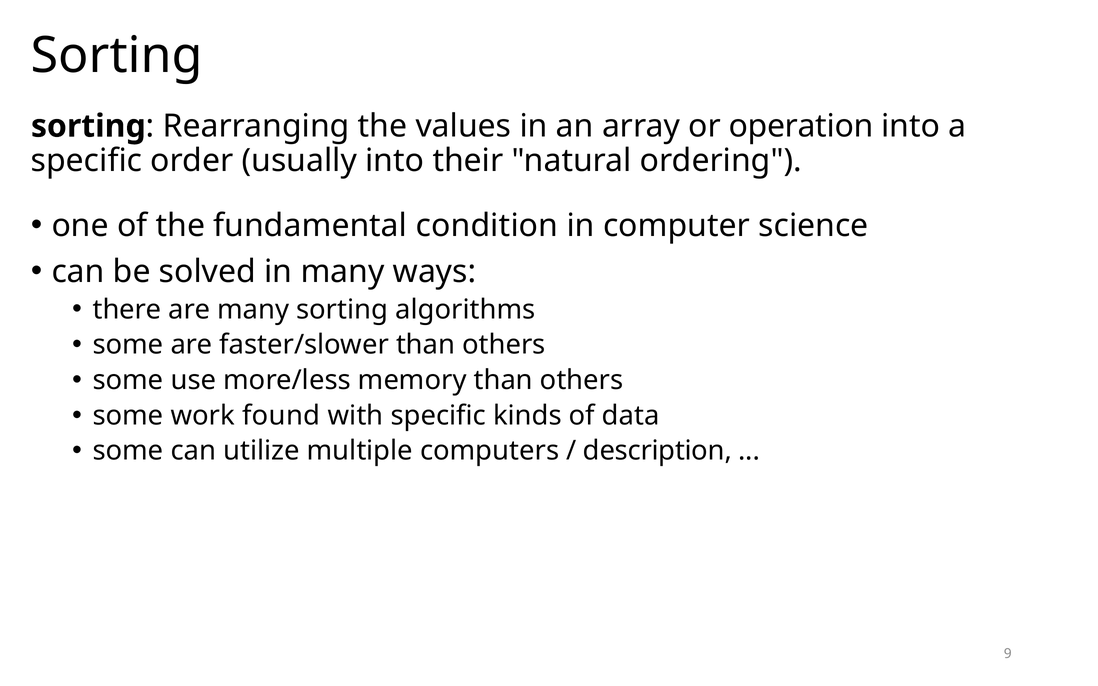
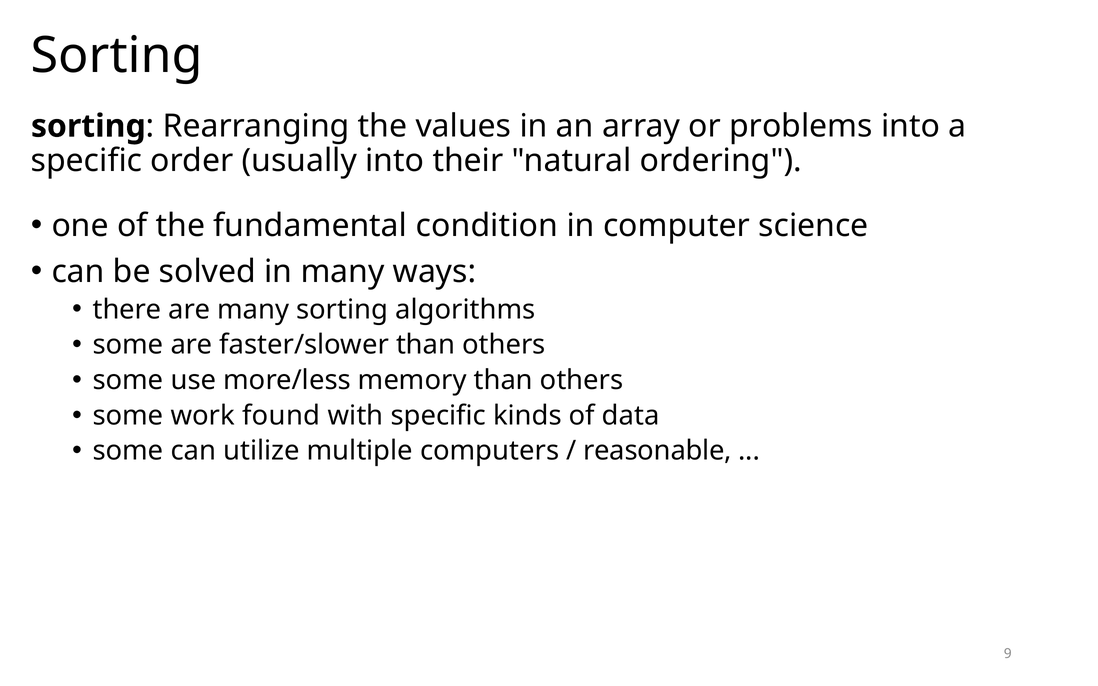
operation: operation -> problems
description: description -> reasonable
